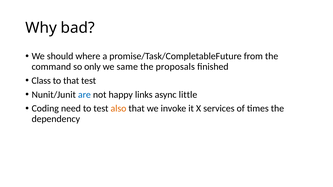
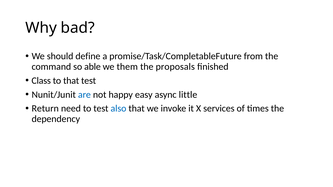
where: where -> define
only: only -> able
same: same -> them
links: links -> easy
Coding: Coding -> Return
also colour: orange -> blue
